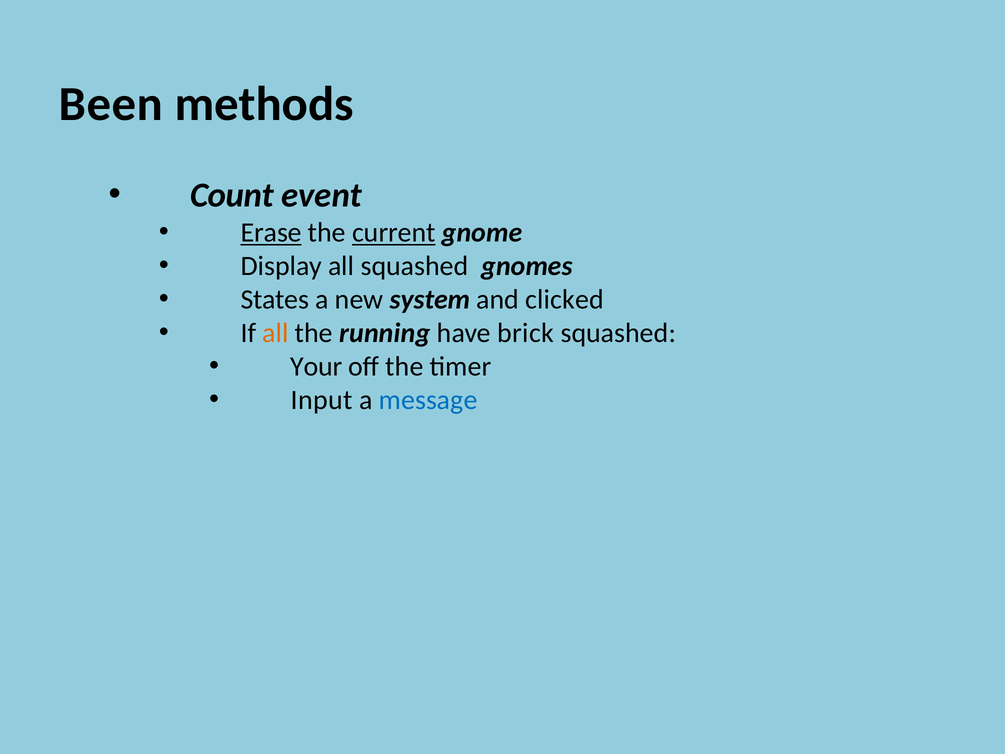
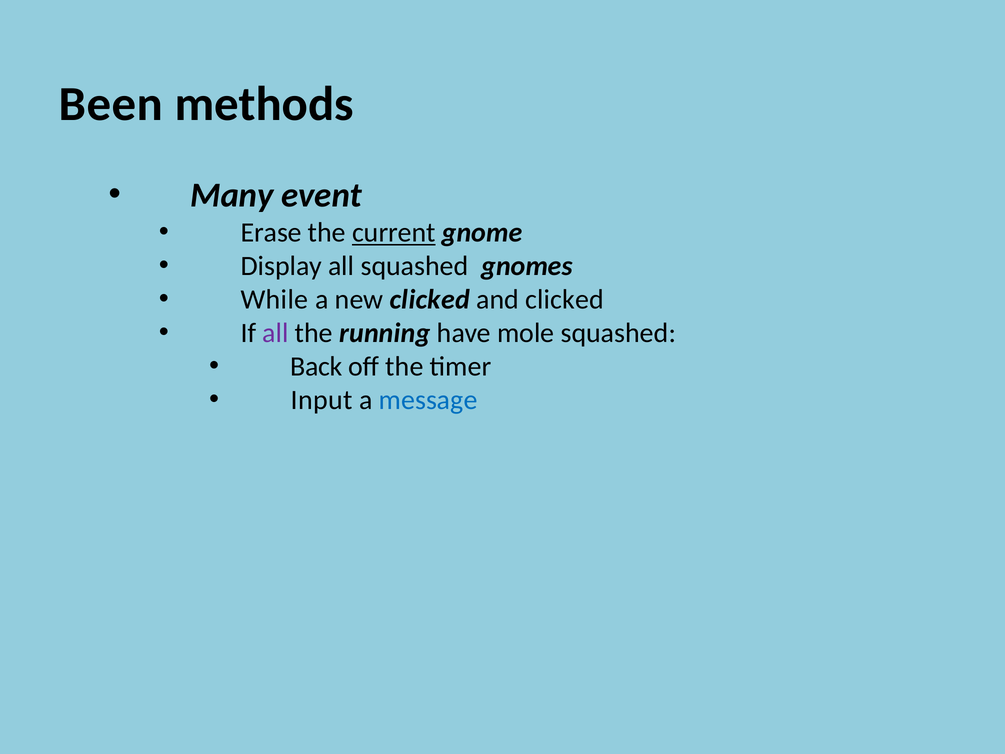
Count: Count -> Many
Erase underline: present -> none
States: States -> While
new system: system -> clicked
all at (275, 333) colour: orange -> purple
brick: brick -> mole
Your: Your -> Back
